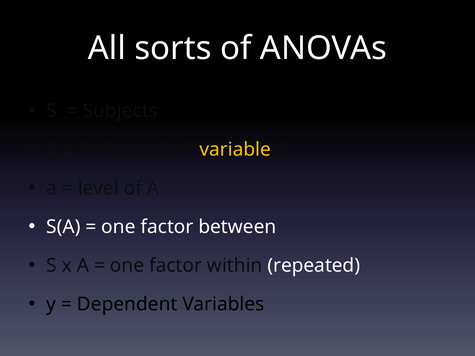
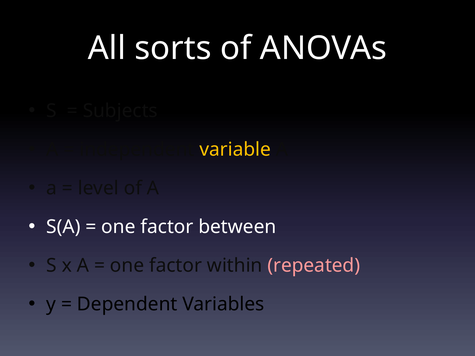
repeated colour: white -> pink
